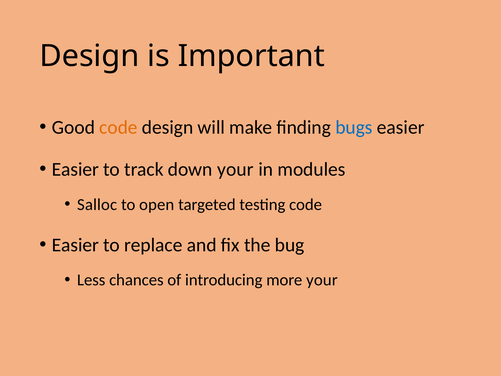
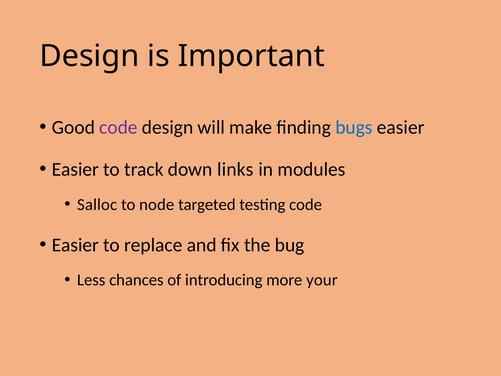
code at (118, 127) colour: orange -> purple
down your: your -> links
open: open -> node
